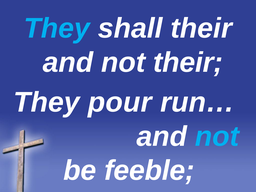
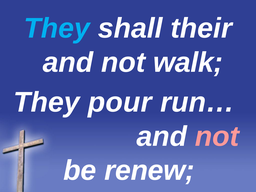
not their: their -> walk
not at (217, 136) colour: light blue -> pink
feeble: feeble -> renew
